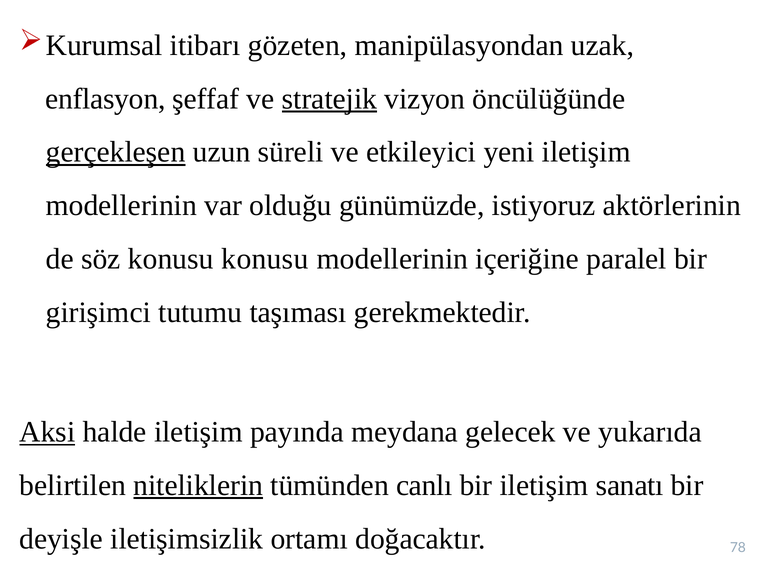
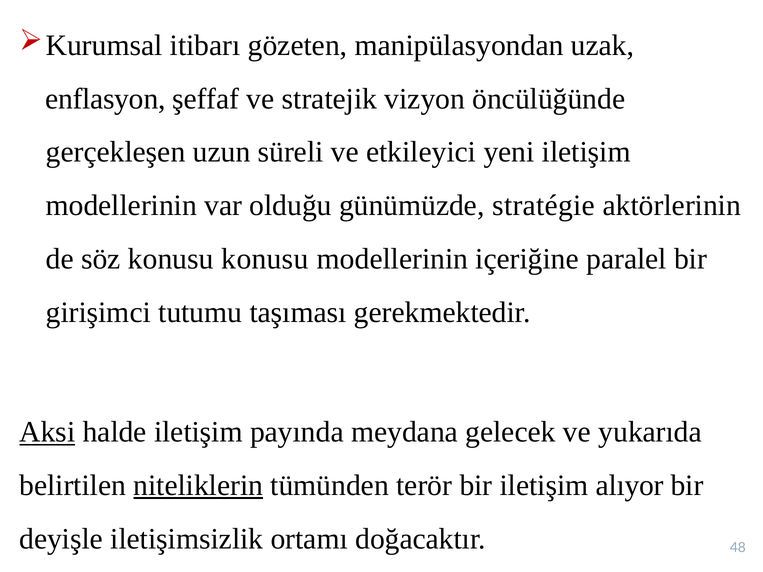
stratejik underline: present -> none
gerçekleşen underline: present -> none
istiyoruz: istiyoruz -> stratégie
canlı: canlı -> terör
sanatı: sanatı -> alıyor
78: 78 -> 48
